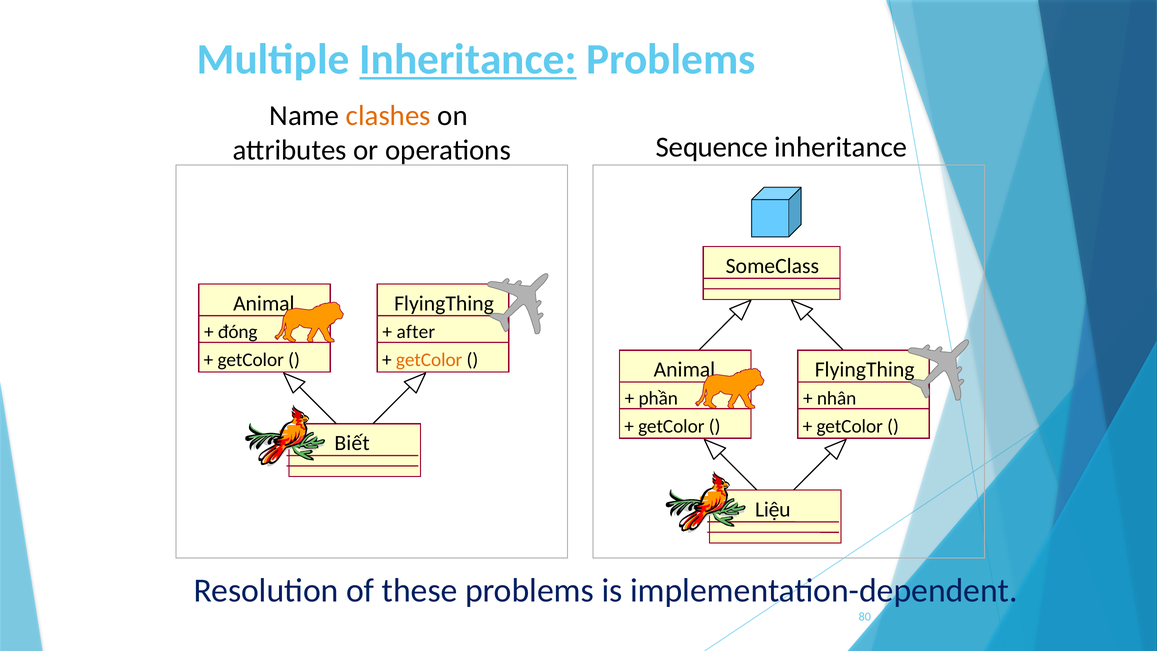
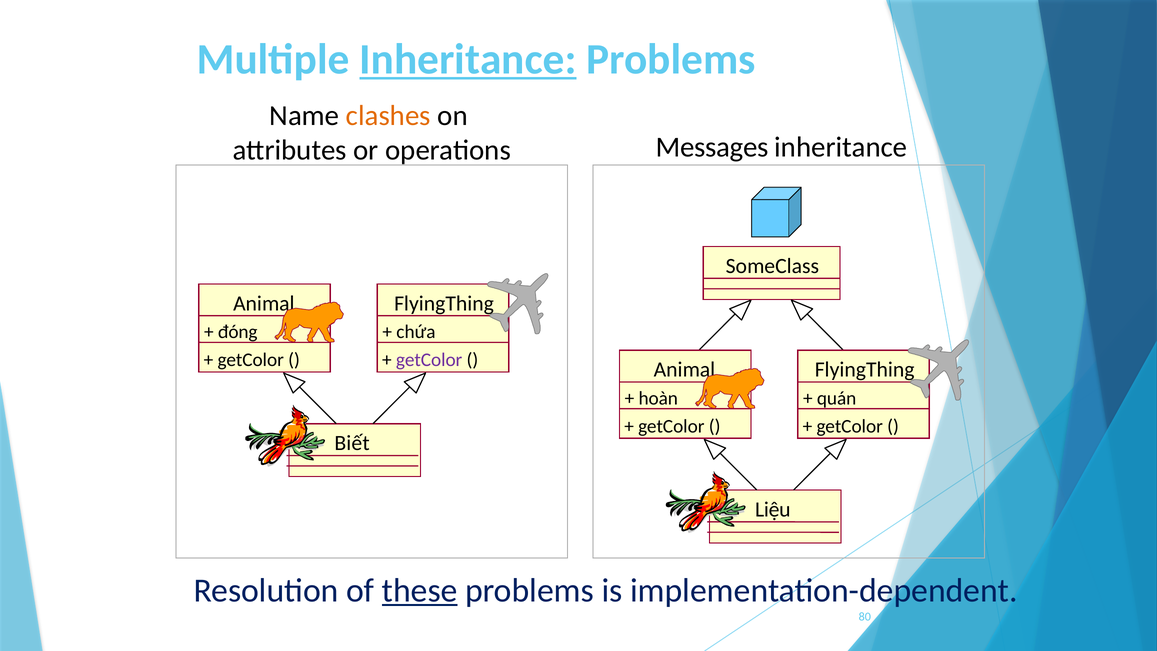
Sequence: Sequence -> Messages
after: after -> chứa
getColor at (429, 360) colour: orange -> purple
phần: phần -> hoàn
nhân: nhân -> quán
these underline: none -> present
